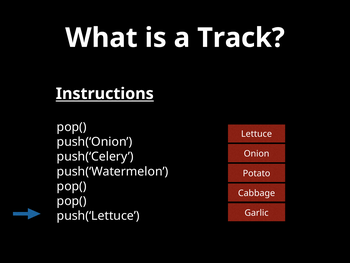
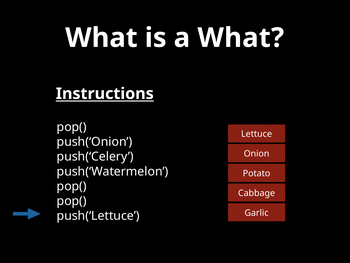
a Track: Track -> What
